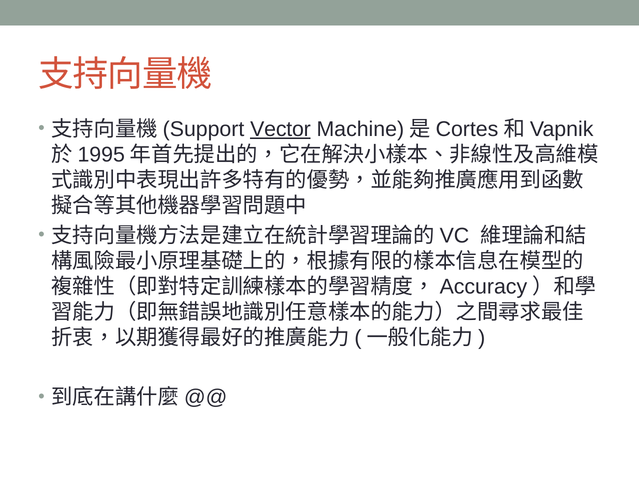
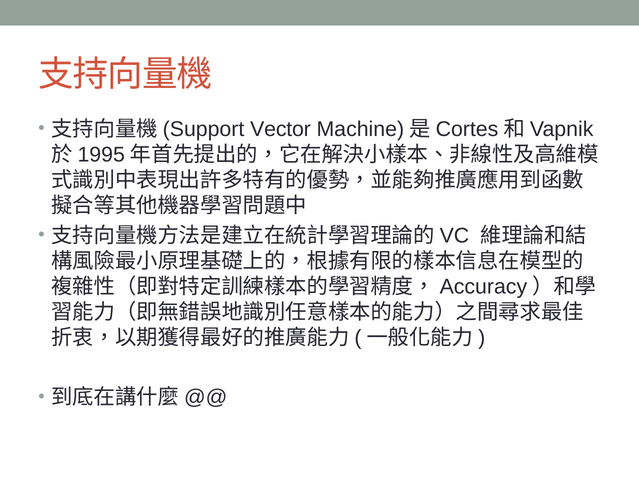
Vector underline: present -> none
